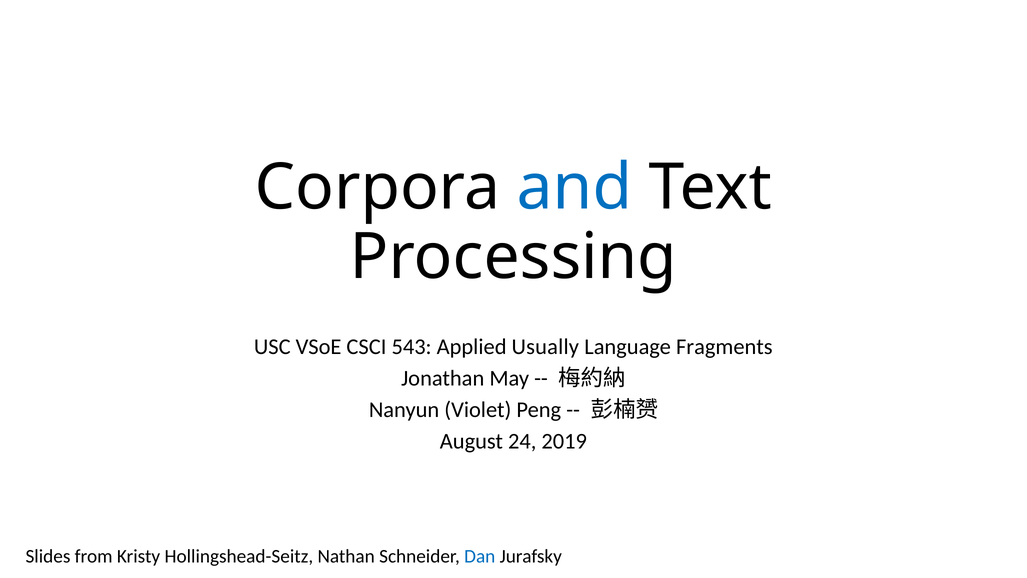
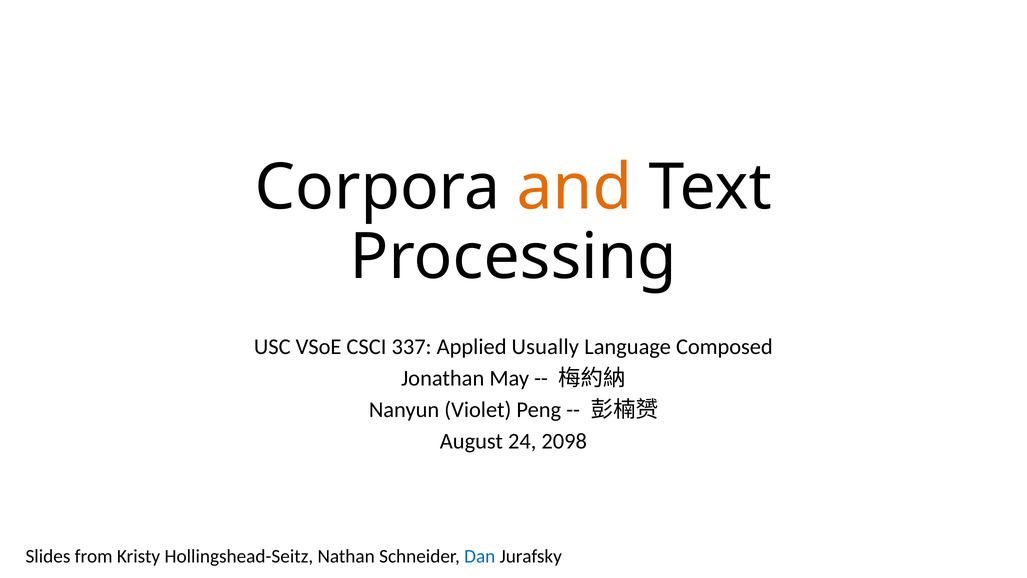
and colour: blue -> orange
543: 543 -> 337
Fragments: Fragments -> Composed
2019: 2019 -> 2098
